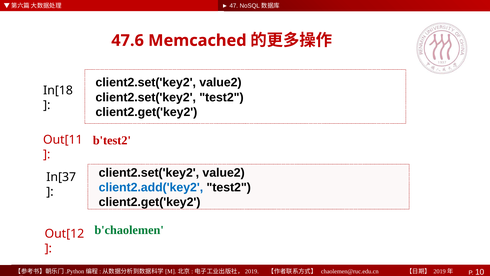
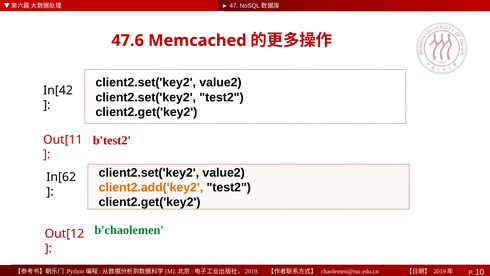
In[18: In[18 -> In[42
In[37: In[37 -> In[62
client2.add('key2 colour: blue -> orange
